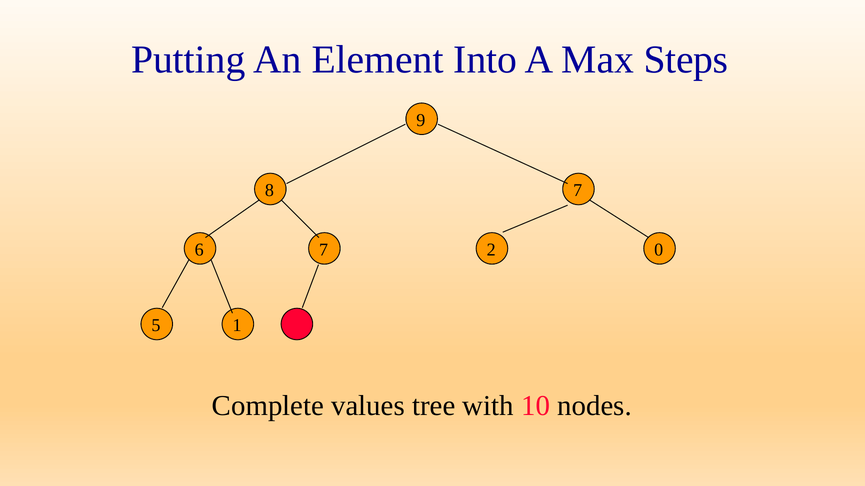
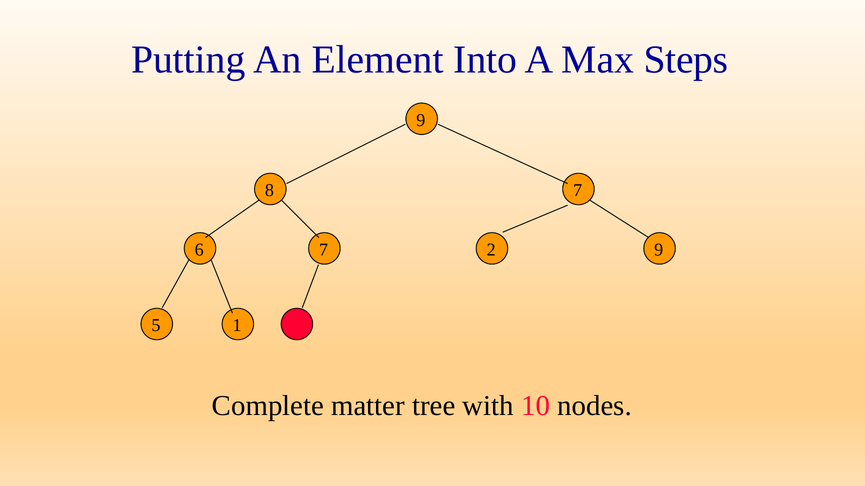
2 0: 0 -> 9
values: values -> matter
